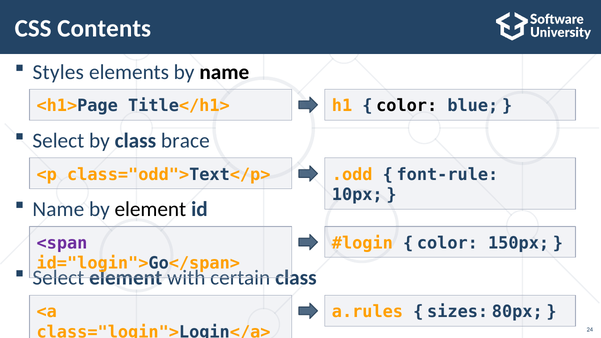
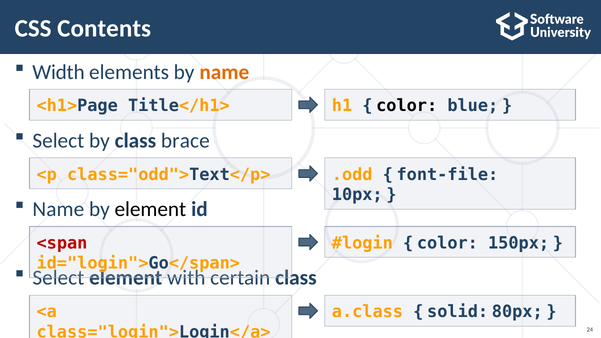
Styles: Styles -> Width
name at (224, 72) colour: black -> orange
font-rule: font-rule -> font-file
<span colour: purple -> red
a.rules: a.rules -> a.class
sizes: sizes -> solid
